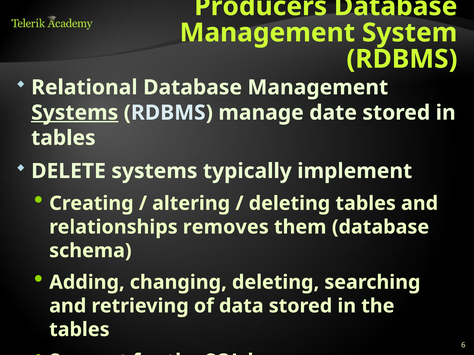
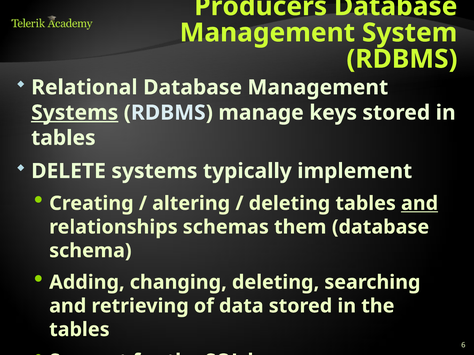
date: date -> keys
and at (420, 204) underline: none -> present
removes: removes -> schemas
